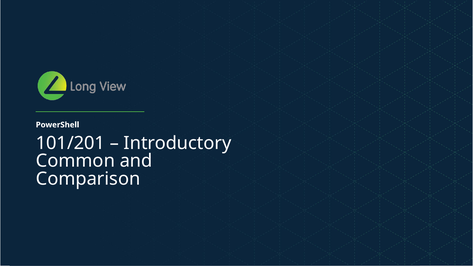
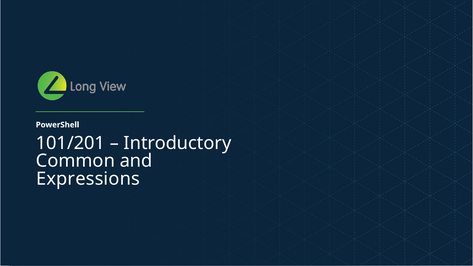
Comparison: Comparison -> Expressions
